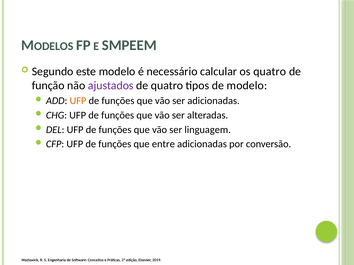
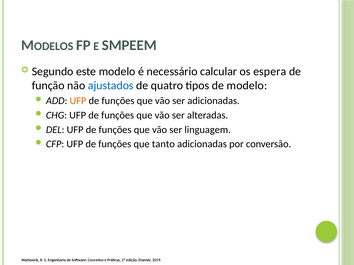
os quatro: quatro -> espera
ajustados colour: purple -> blue
entre: entre -> tanto
